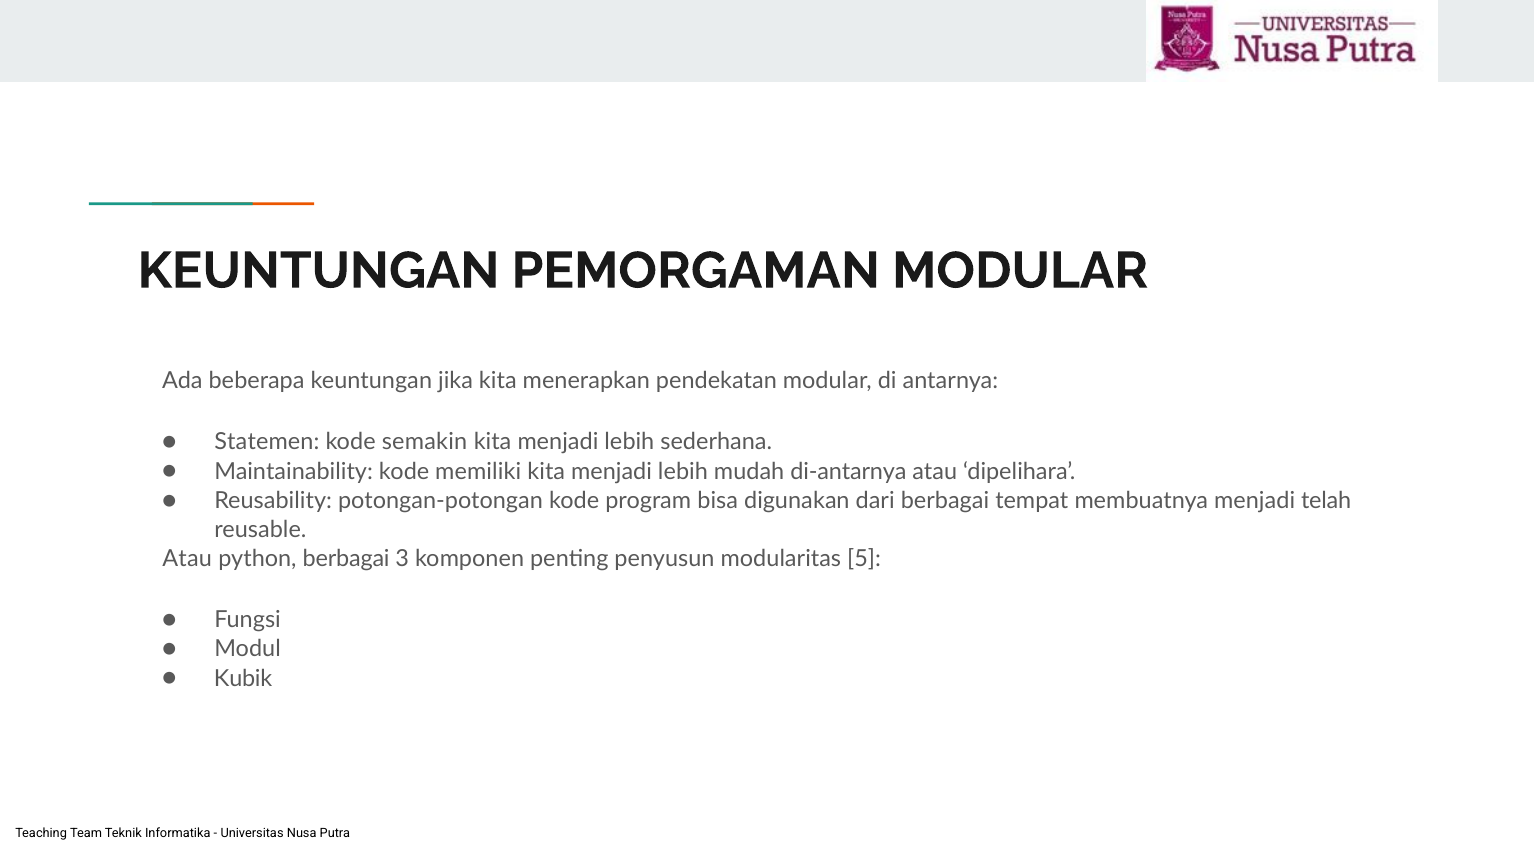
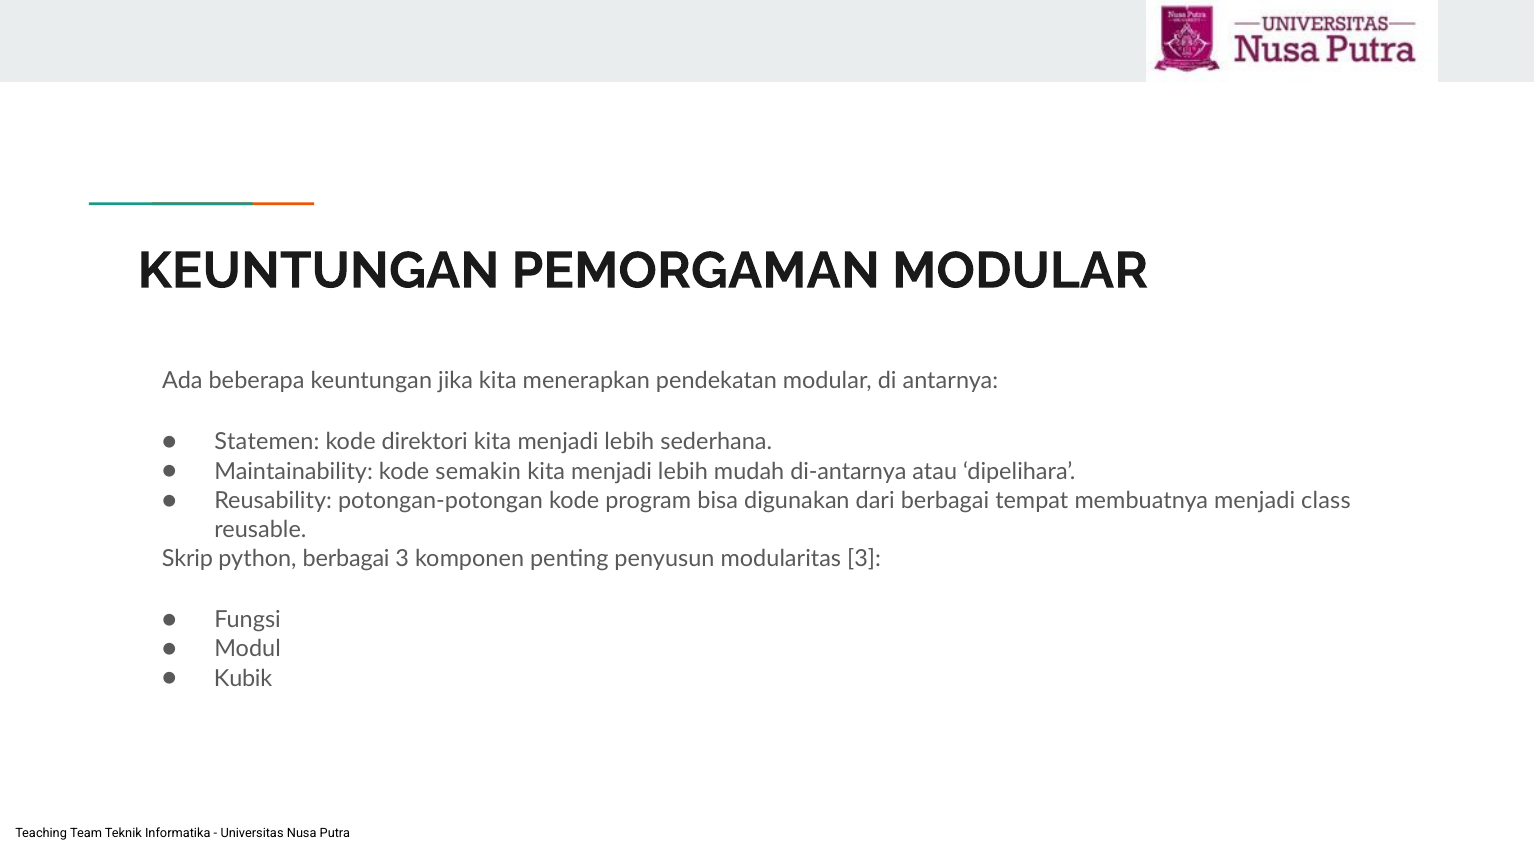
semakin: semakin -> direktori
memiliki: memiliki -> semakin
telah: telah -> class
Atau at (187, 559): Atau -> Skrip
modularitas 5: 5 -> 3
